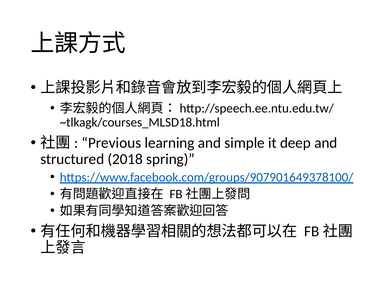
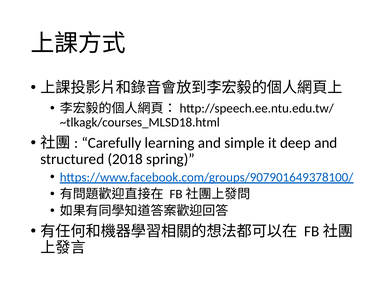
Previous: Previous -> Carefully
